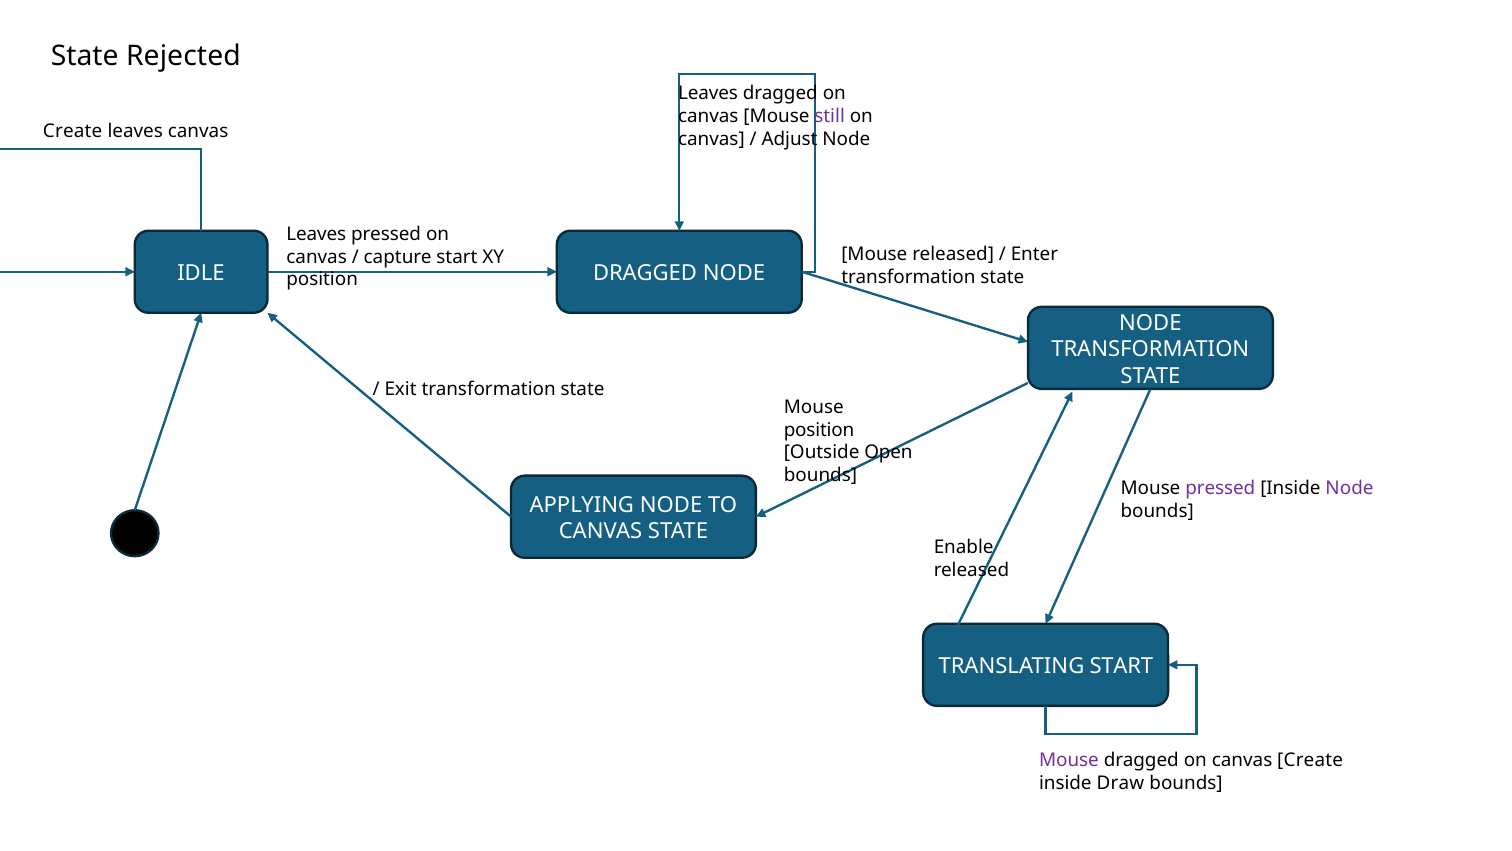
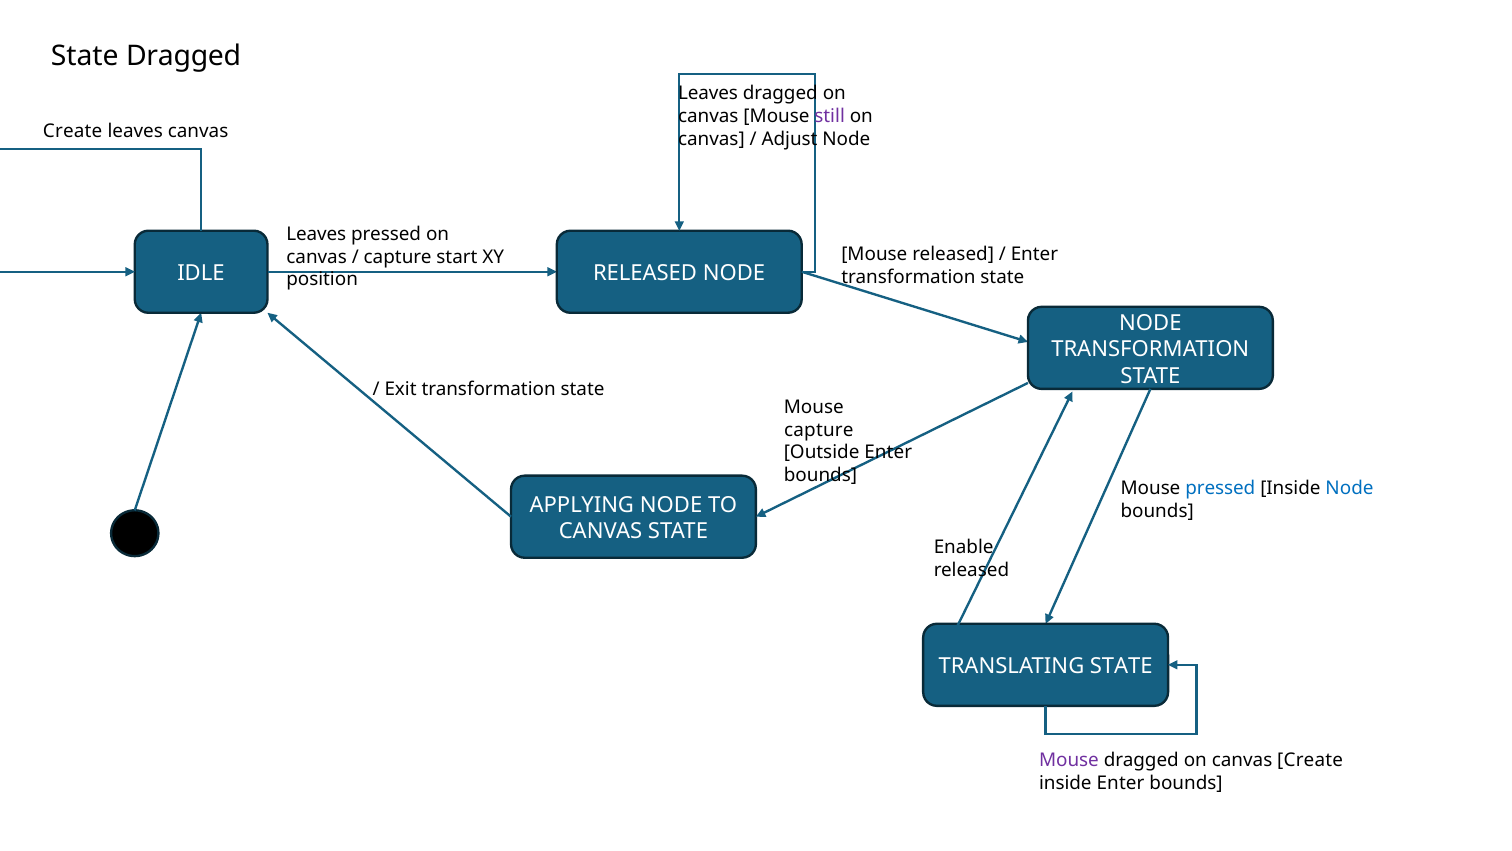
State Rejected: Rejected -> Dragged
IDLE DRAGGED: DRAGGED -> RELEASED
position at (819, 430): position -> capture
Outside Open: Open -> Enter
pressed at (1220, 488) colour: purple -> blue
Node at (1350, 488) colour: purple -> blue
TRANSLATING START: START -> STATE
inside Draw: Draw -> Enter
